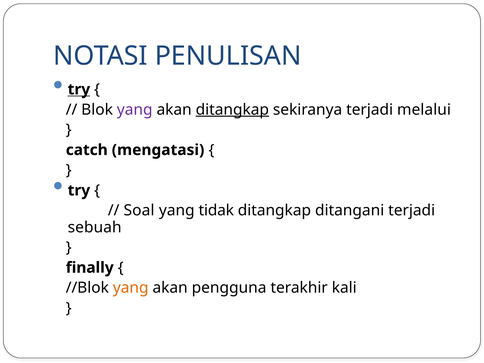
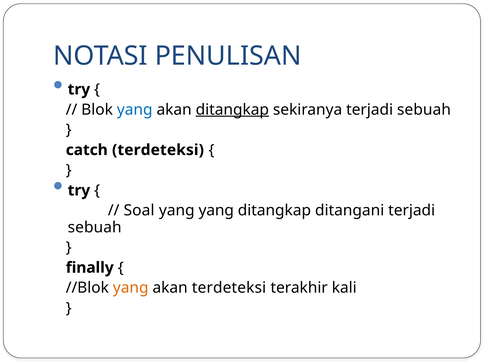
try at (79, 89) underline: present -> none
yang at (135, 110) colour: purple -> blue
sekiranya terjadi melalui: melalui -> sebuah
catch mengatasi: mengatasi -> terdeteksi
yang tidak: tidak -> yang
akan pengguna: pengguna -> terdeteksi
